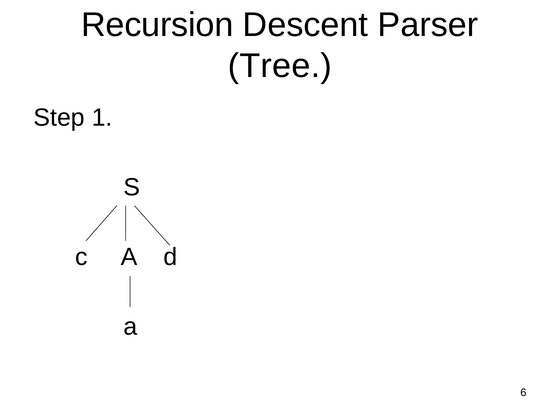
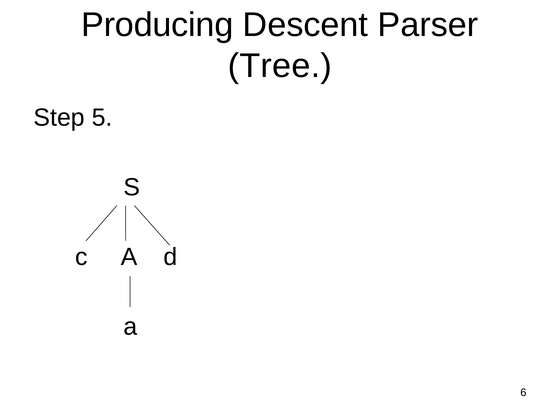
Recursion: Recursion -> Producing
1: 1 -> 5
